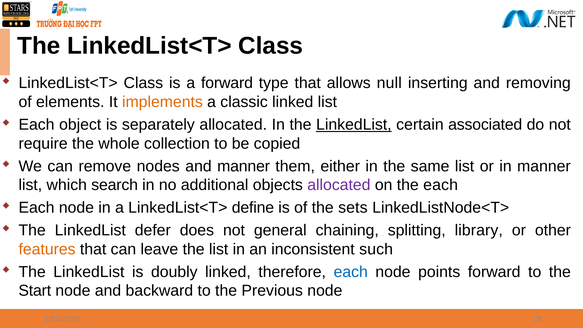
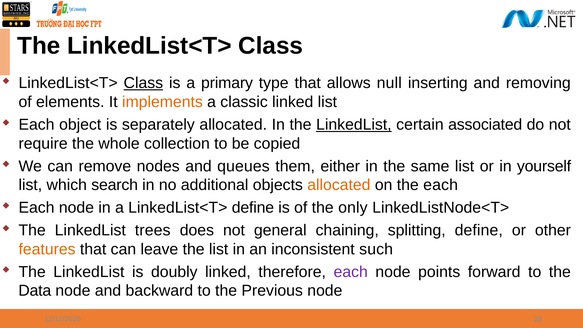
Class at (143, 83) underline: none -> present
a forward: forward -> primary
and manner: manner -> queues
in manner: manner -> yourself
allocated at (339, 185) colour: purple -> orange
sets: sets -> only
defer: defer -> trees
splitting library: library -> define
each at (351, 272) colour: blue -> purple
Start: Start -> Data
